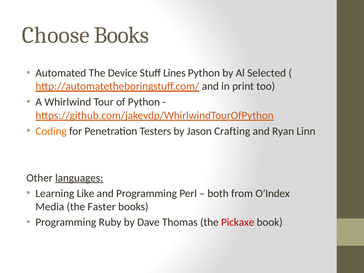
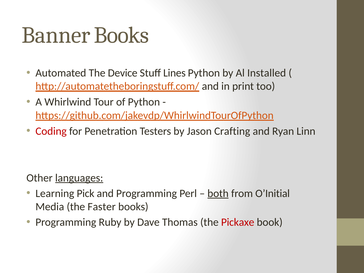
Choose: Choose -> Banner
Selected: Selected -> Installed
Coding colour: orange -> red
Like: Like -> Pick
both underline: none -> present
O’Index: O’Index -> O’Initial
